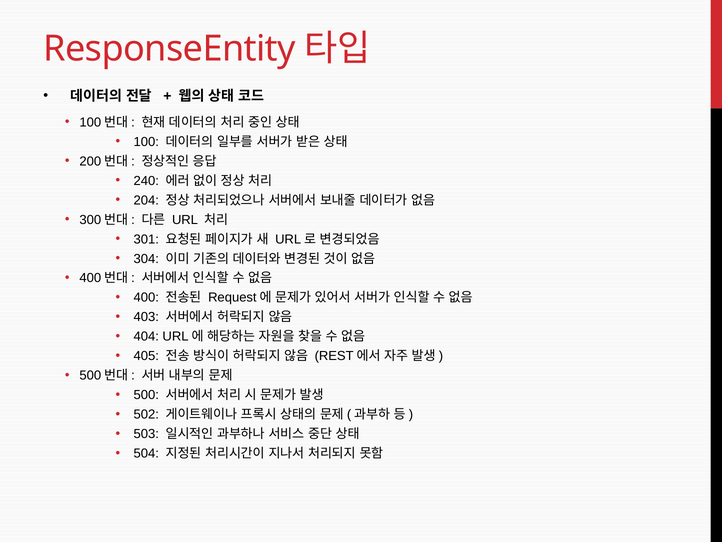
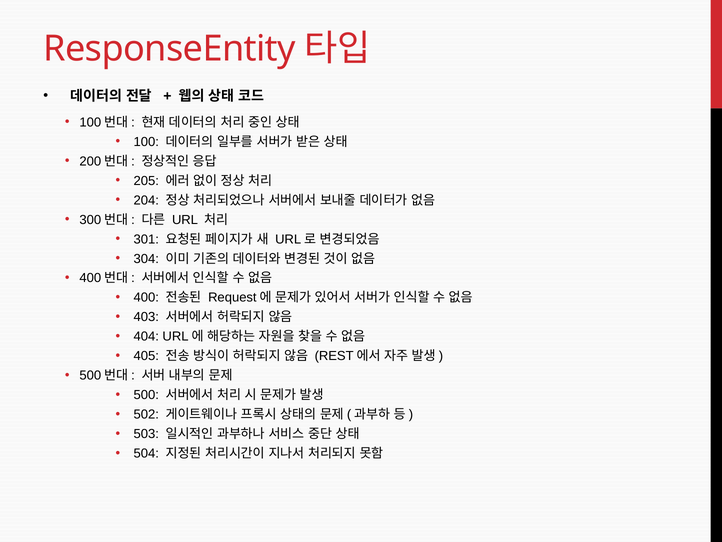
240: 240 -> 205
